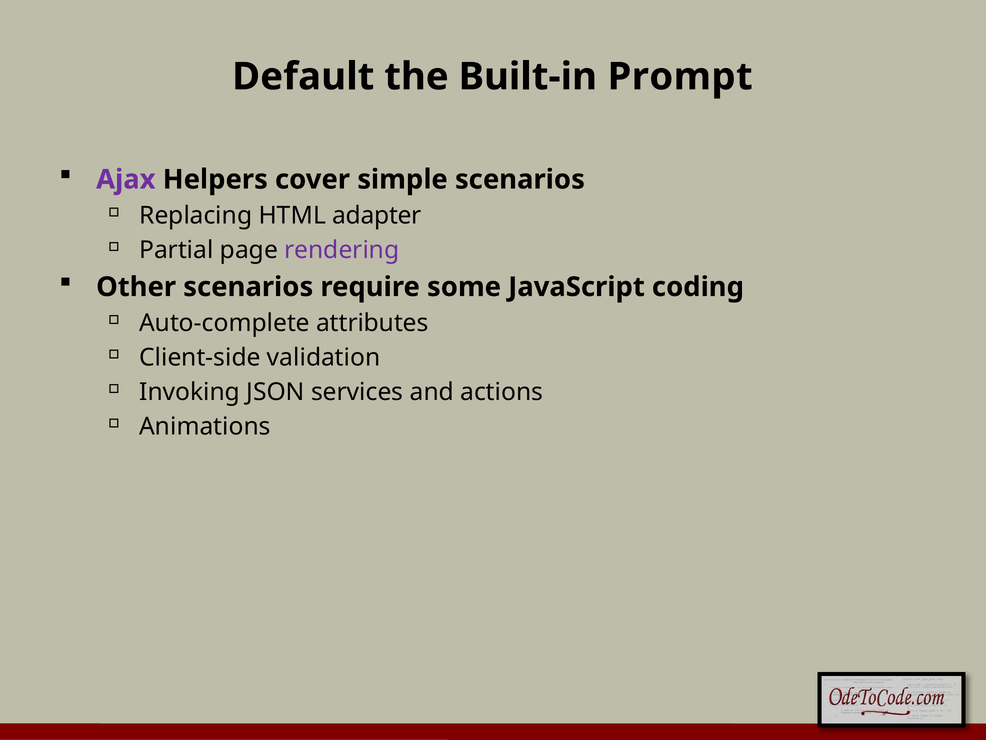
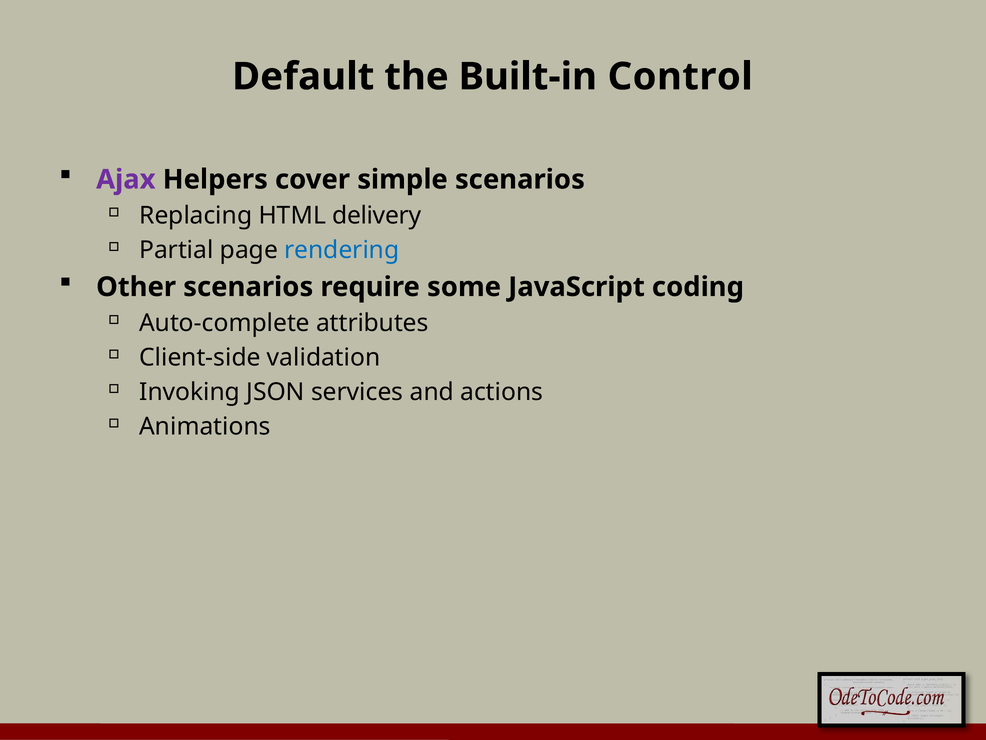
Prompt: Prompt -> Control
adapter: adapter -> delivery
rendering colour: purple -> blue
